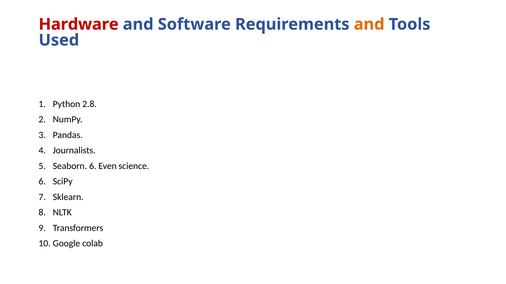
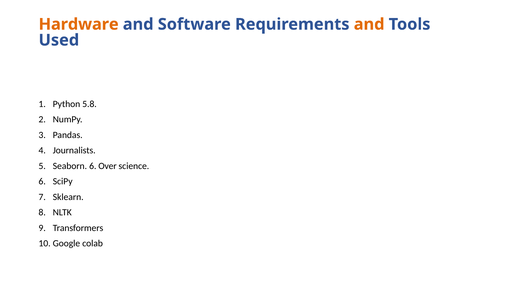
Hardware colour: red -> orange
2.8: 2.8 -> 5.8
Even: Even -> Over
